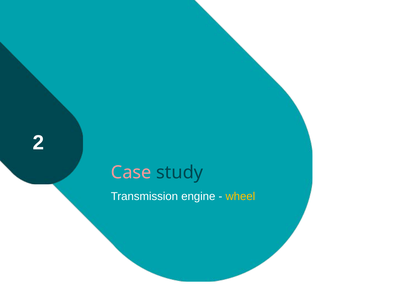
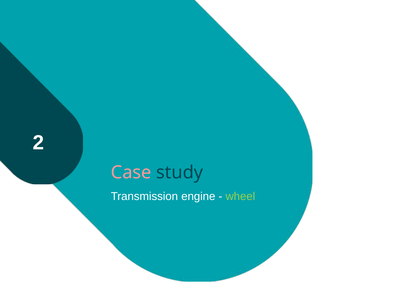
wheel colour: yellow -> light green
